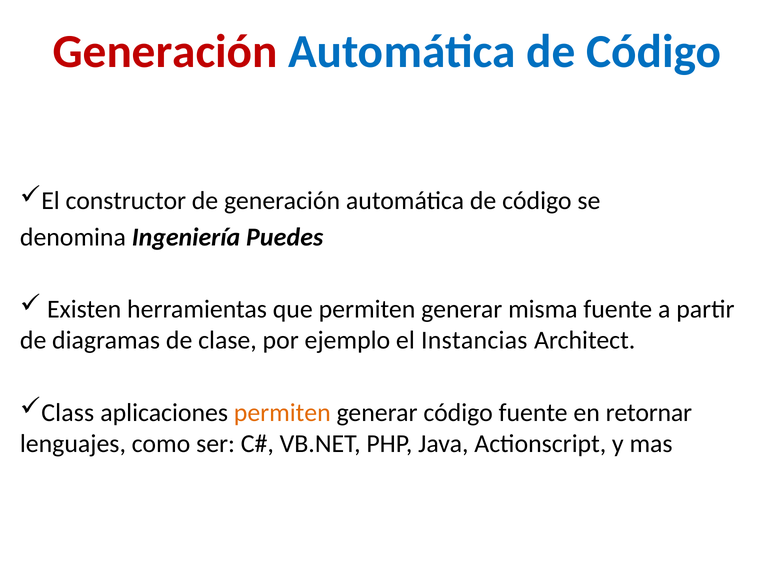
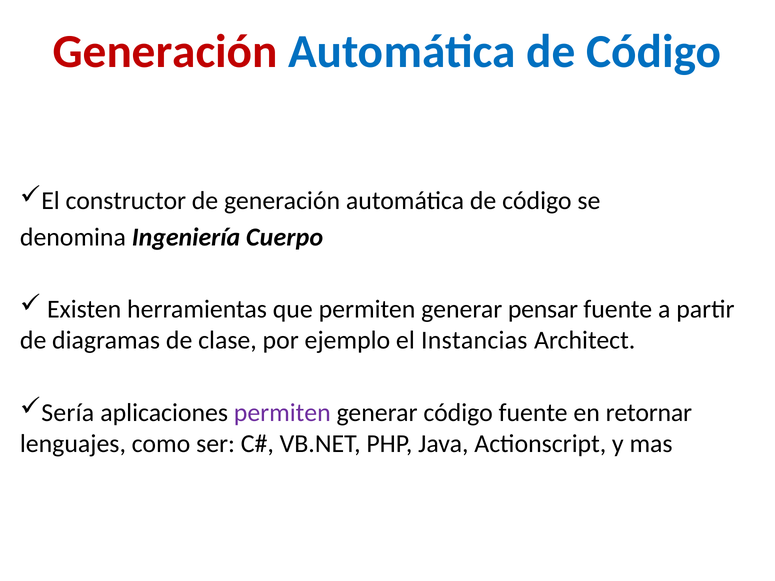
Puedes: Puedes -> Cuerpo
misma: misma -> pensar
Class: Class -> Sería
permiten at (282, 413) colour: orange -> purple
